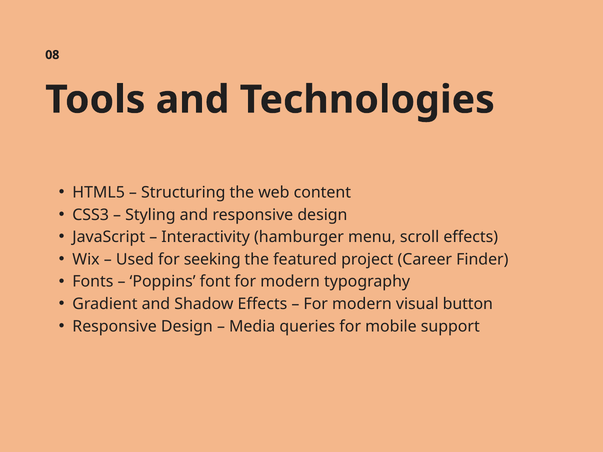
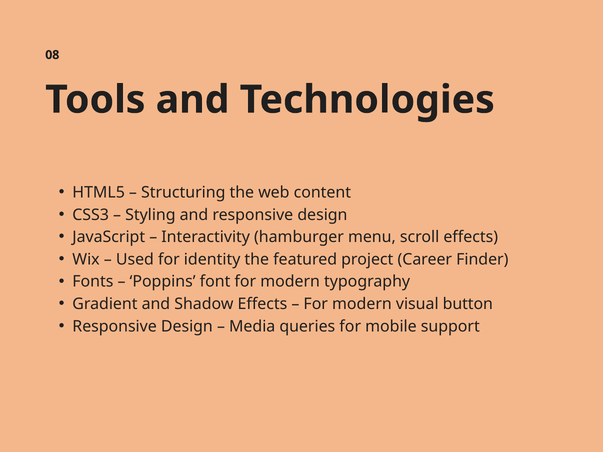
seeking: seeking -> identity
